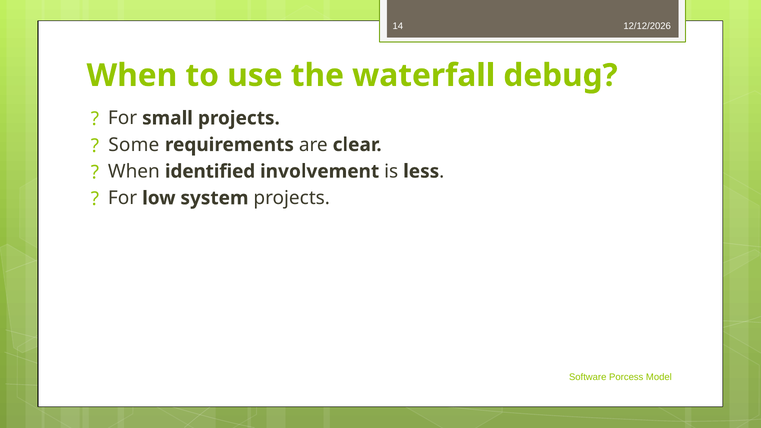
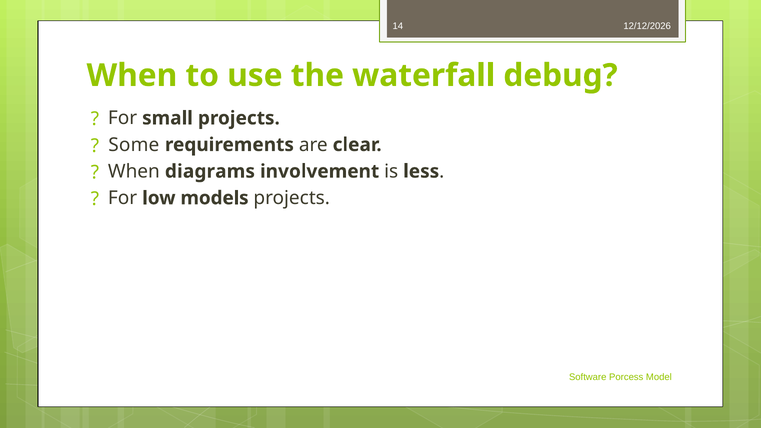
identified: identified -> diagrams
system: system -> models
